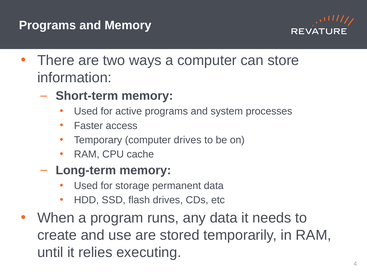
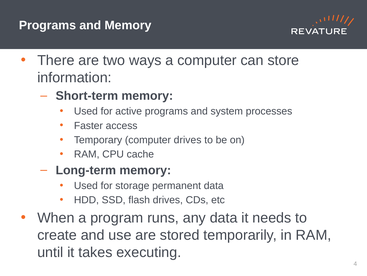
relies: relies -> takes
